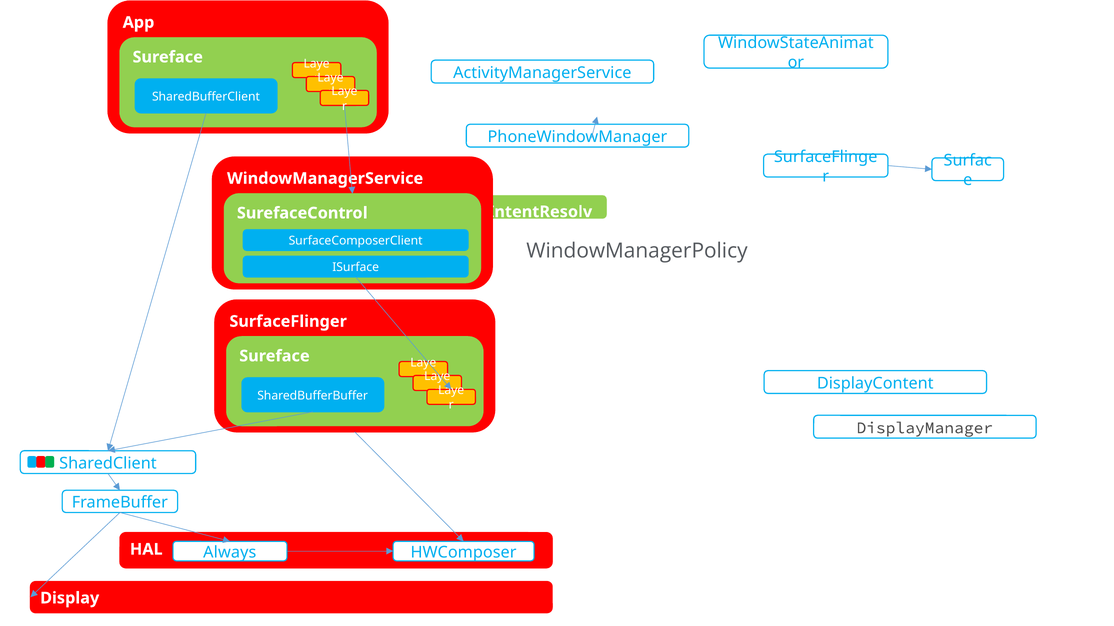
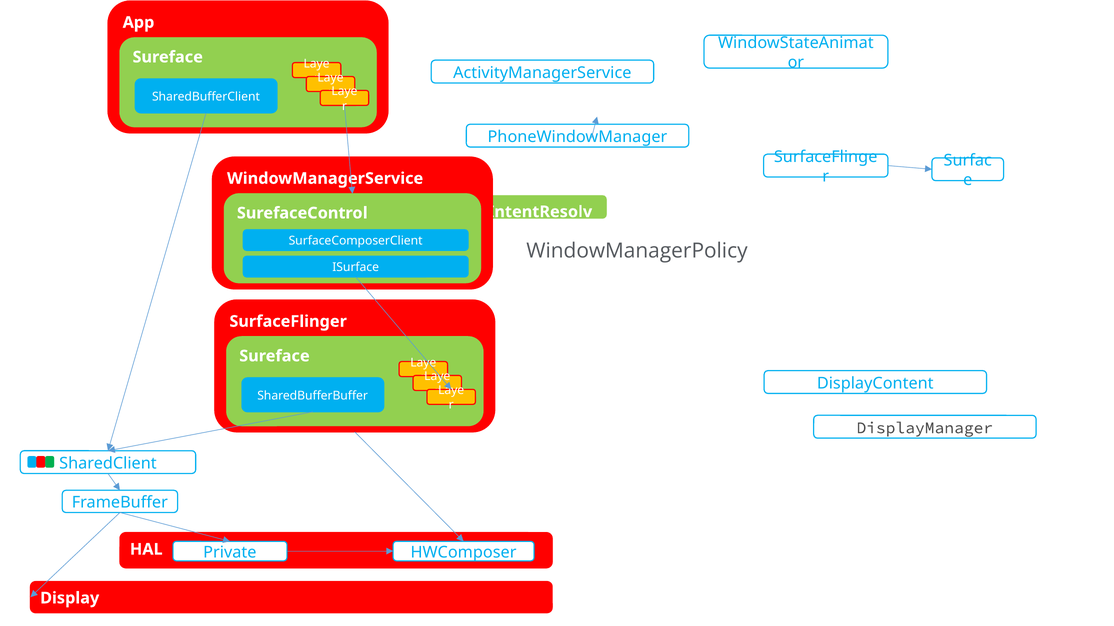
Always: Always -> Private
